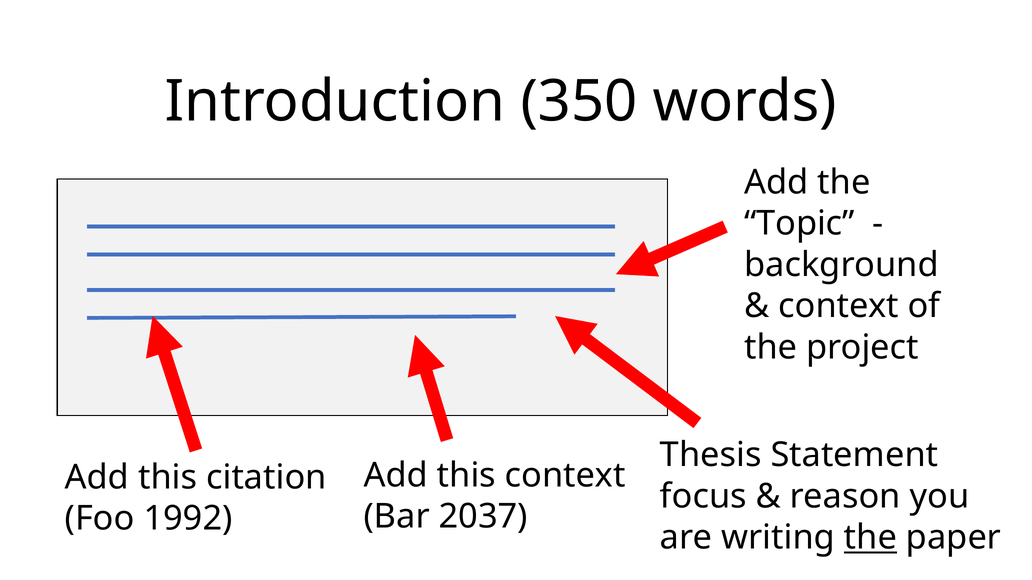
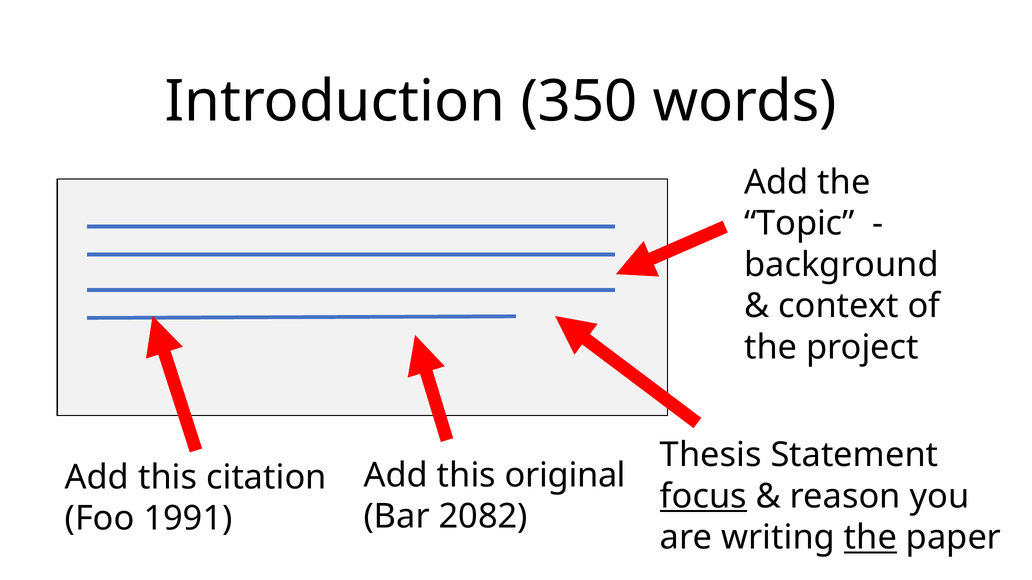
this context: context -> original
focus underline: none -> present
2037: 2037 -> 2082
1992: 1992 -> 1991
